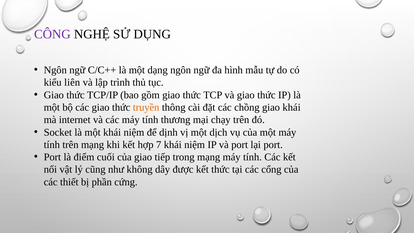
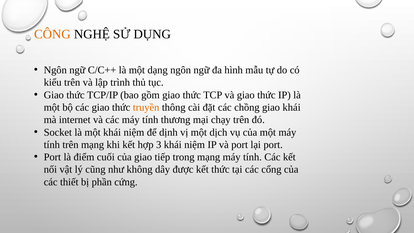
CÔNG colour: purple -> orange
kiểu liên: liên -> trên
7: 7 -> 3
